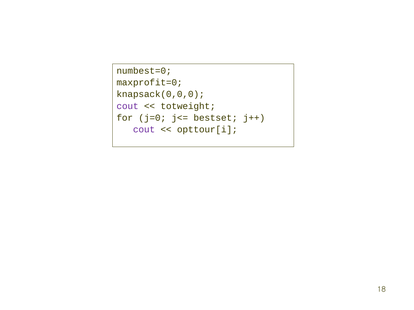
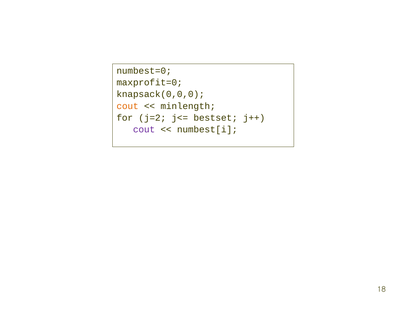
cout at (128, 106) colour: purple -> orange
totweight: totweight -> minlength
j=0: j=0 -> j=2
opttour[i: opttour[i -> numbest[i
